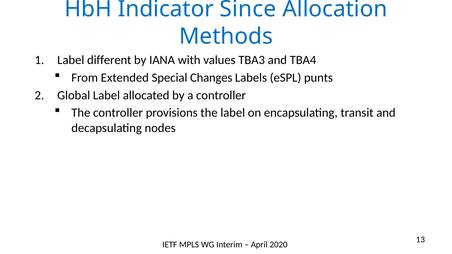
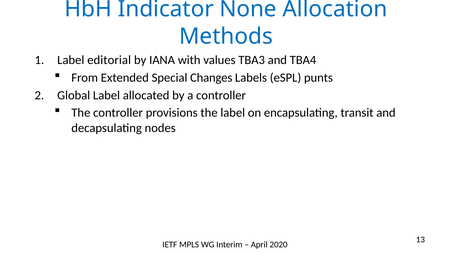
Since: Since -> None
different: different -> editorial
